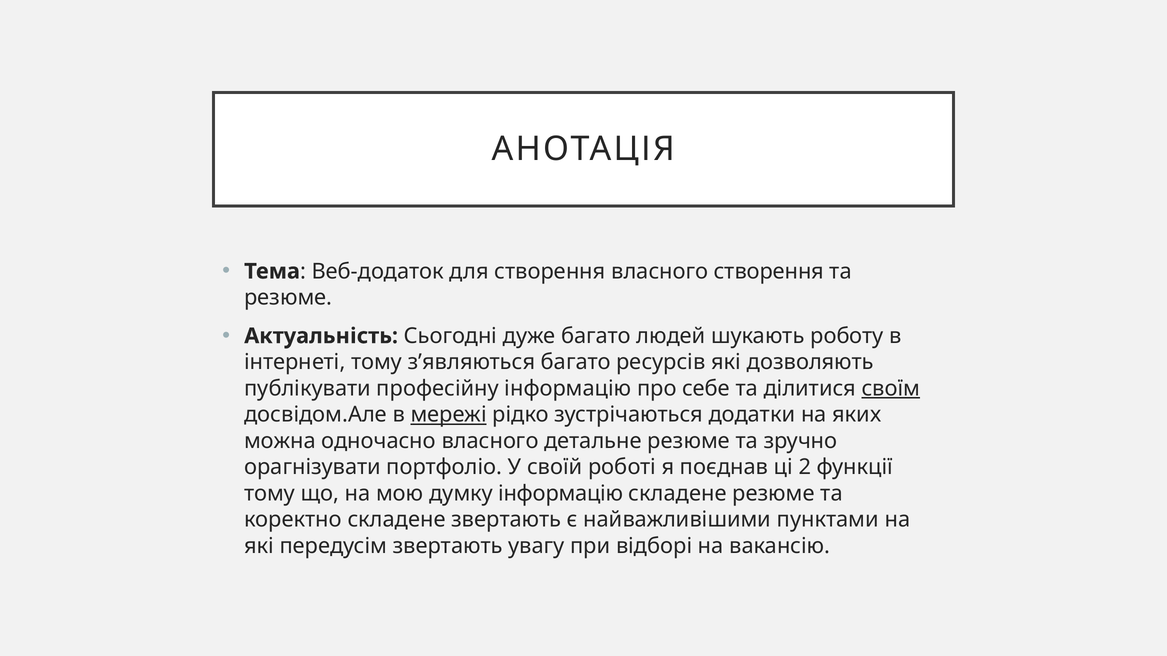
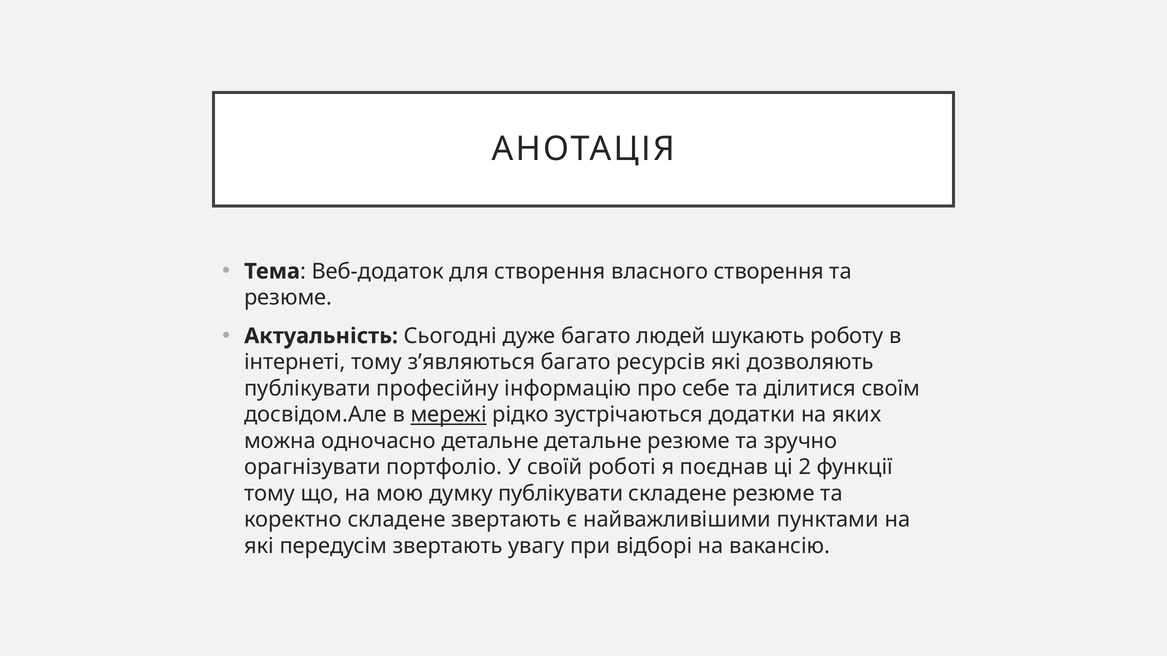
своїм underline: present -> none
одночасно власного: власного -> детальне
думку інформацію: інформацію -> публікувати
